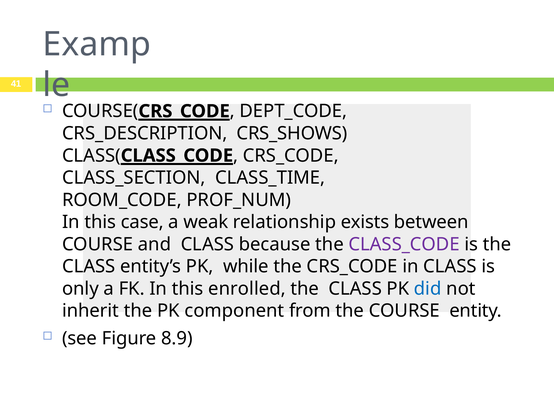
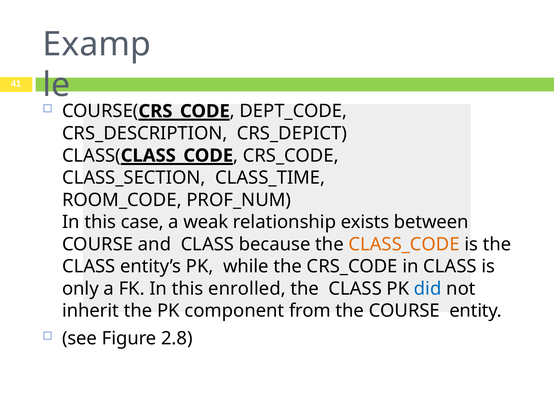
CRS_SHOWS: CRS_SHOWS -> CRS_DEPICT
CLASS_CODE at (404, 244) colour: purple -> orange
8.9: 8.9 -> 2.8
